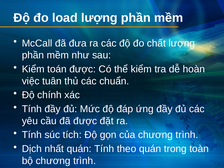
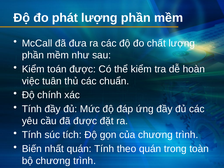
đo load: load -> phát
Dịch at (32, 149): Dịch -> Biến
